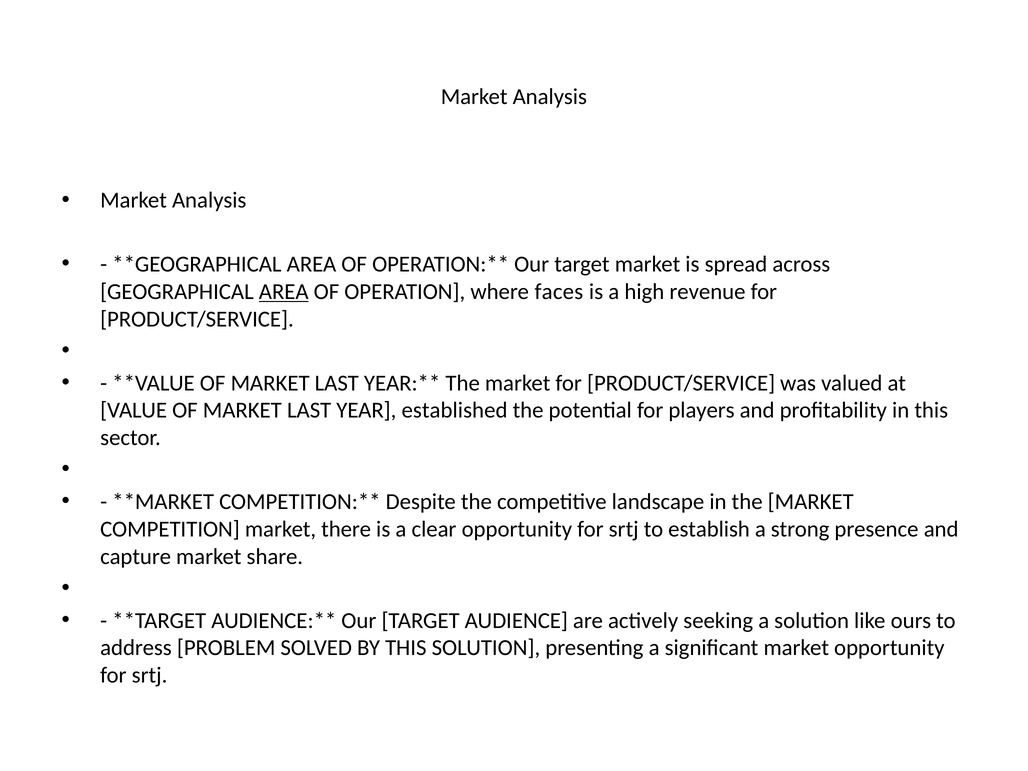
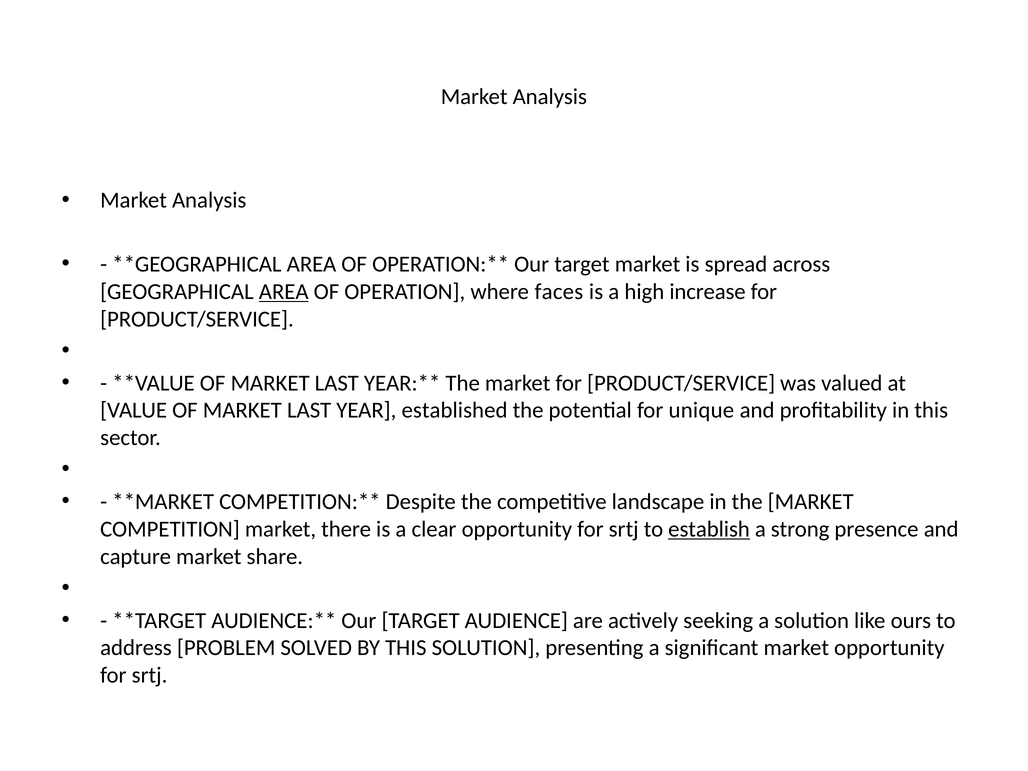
revenue: revenue -> increase
players: players -> unique
establish underline: none -> present
